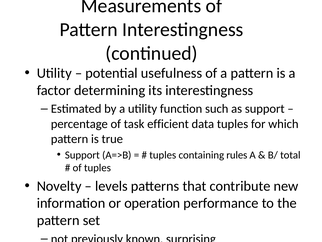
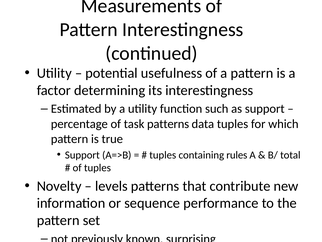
task efficient: efficient -> patterns
operation: operation -> sequence
